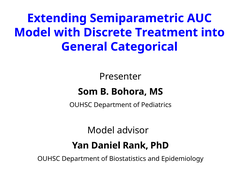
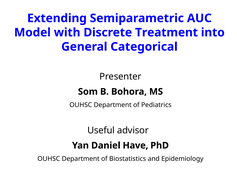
Model at (101, 130): Model -> Useful
Rank: Rank -> Have
